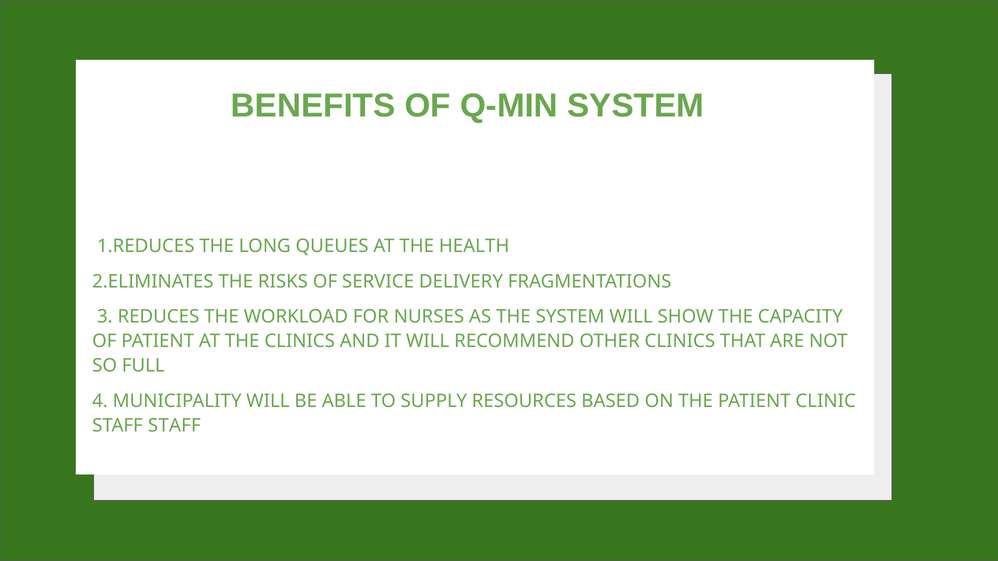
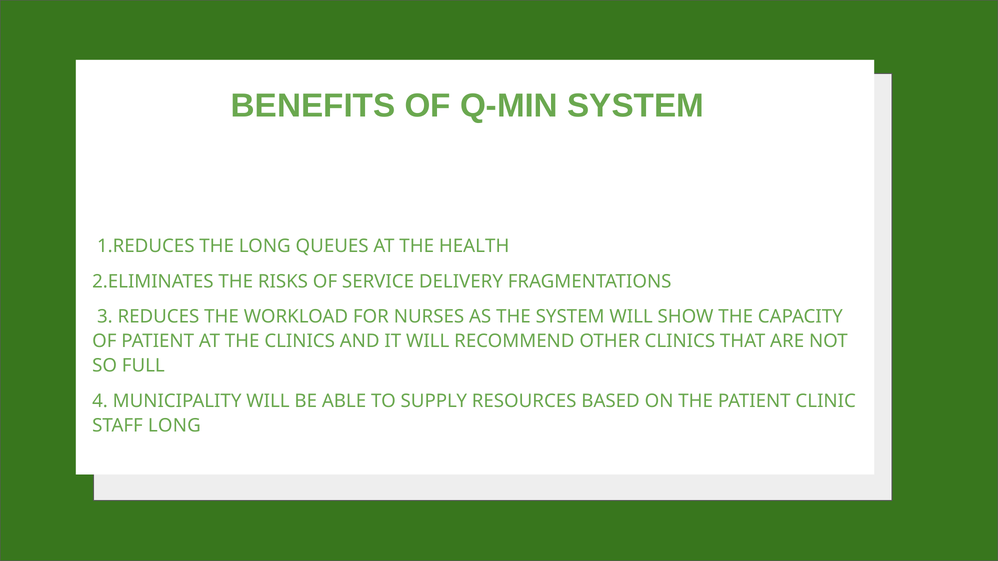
STAFF STAFF: STAFF -> LONG
